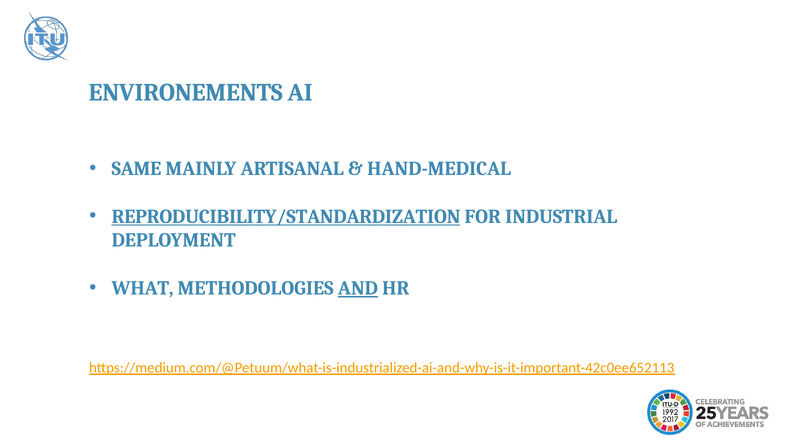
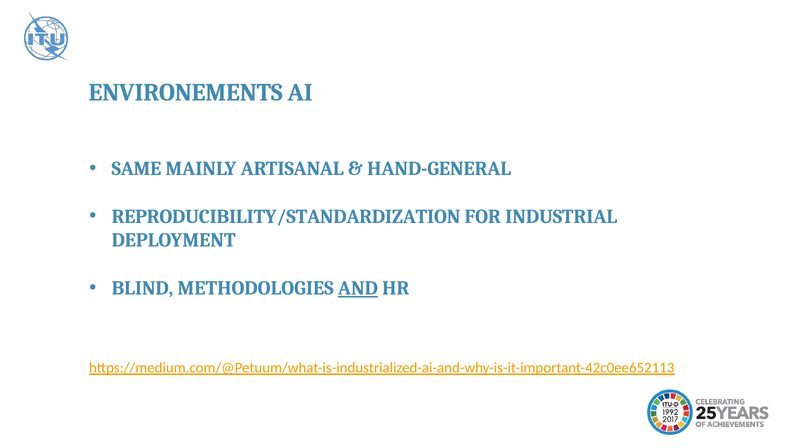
HAND-MEDICAL: HAND-MEDICAL -> HAND-GENERAL
REPRODUCIBILITY/STANDARDIZATION underline: present -> none
WHAT: WHAT -> BLIND
